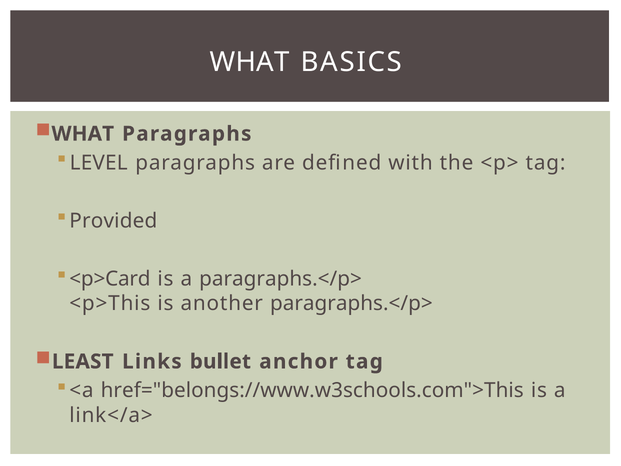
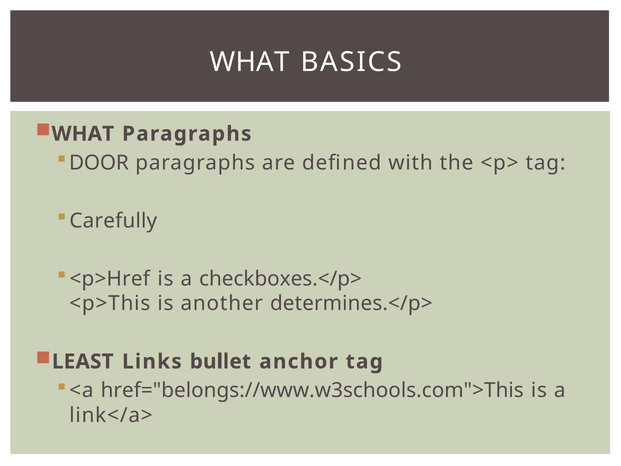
LEVEL: LEVEL -> DOOR
Provided: Provided -> Carefully
<p>Card: <p>Card -> <p>Href
a paragraphs.</p>: paragraphs.</p> -> checkboxes.</p>
another paragraphs.</p>: paragraphs.</p> -> determines.</p>
